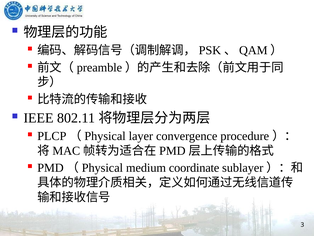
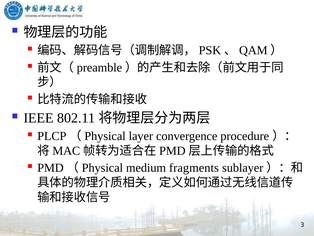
coordinate: coordinate -> fragments
